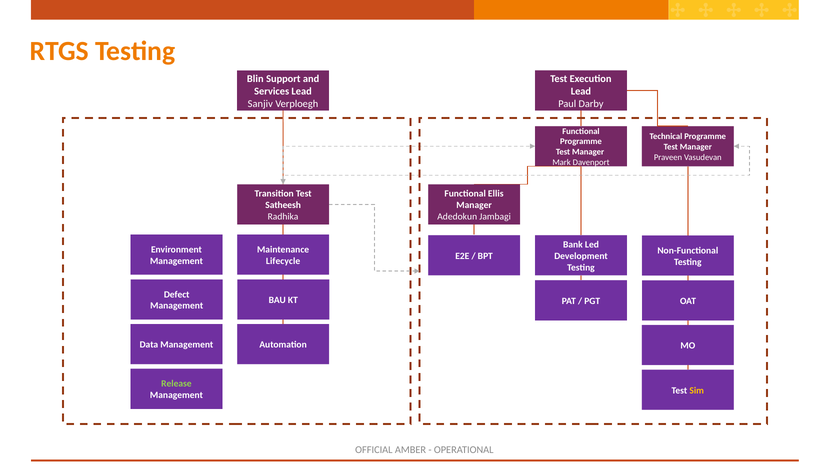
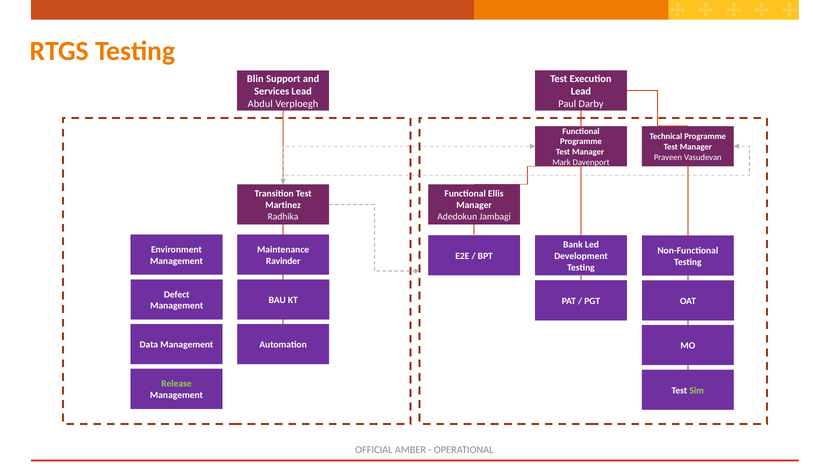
Sanjiv: Sanjiv -> Abdul
Satheesh: Satheesh -> Martinez
Lifecycle: Lifecycle -> Ravinder
Sim colour: yellow -> light green
